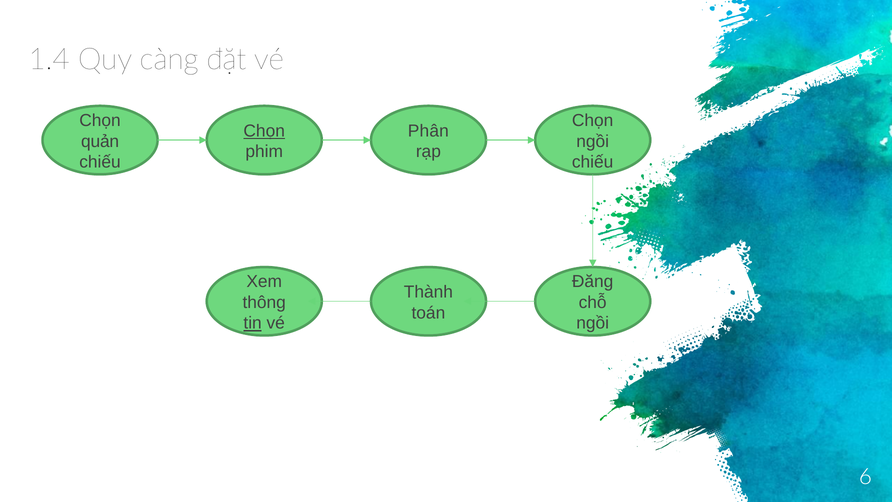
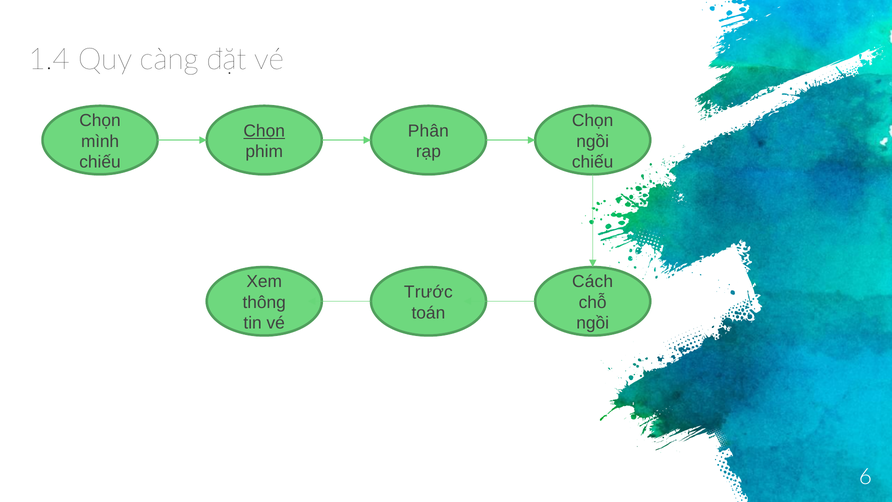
quản: quản -> mình
Đăng: Đăng -> Cách
Thành: Thành -> Trước
tin underline: present -> none
